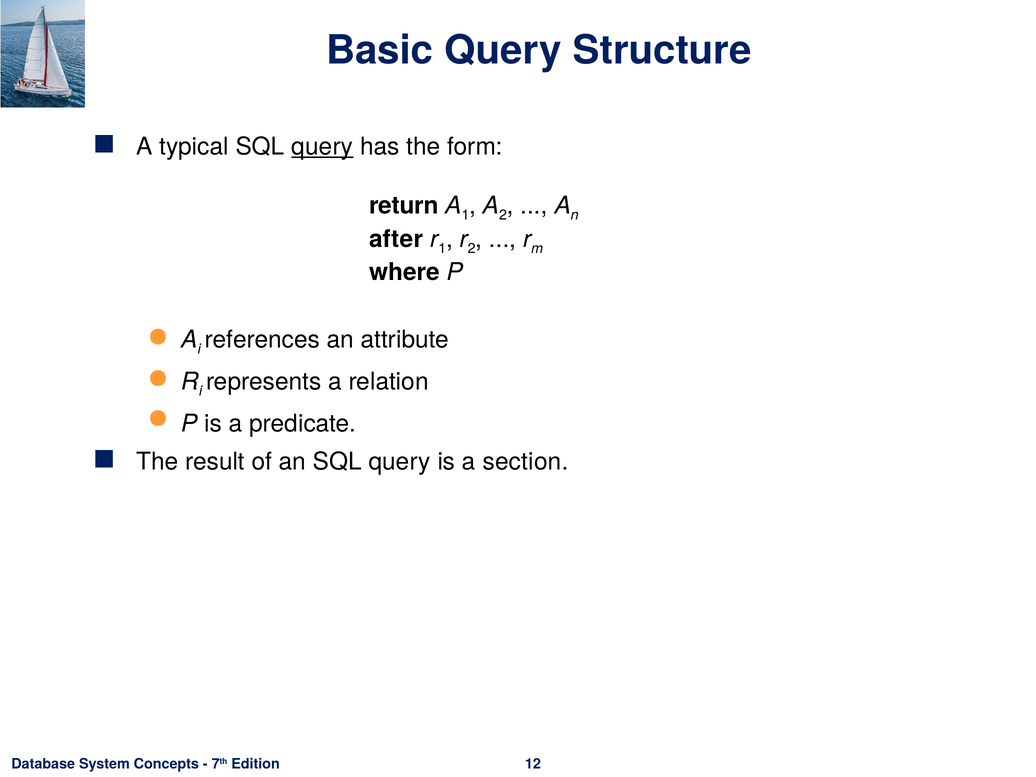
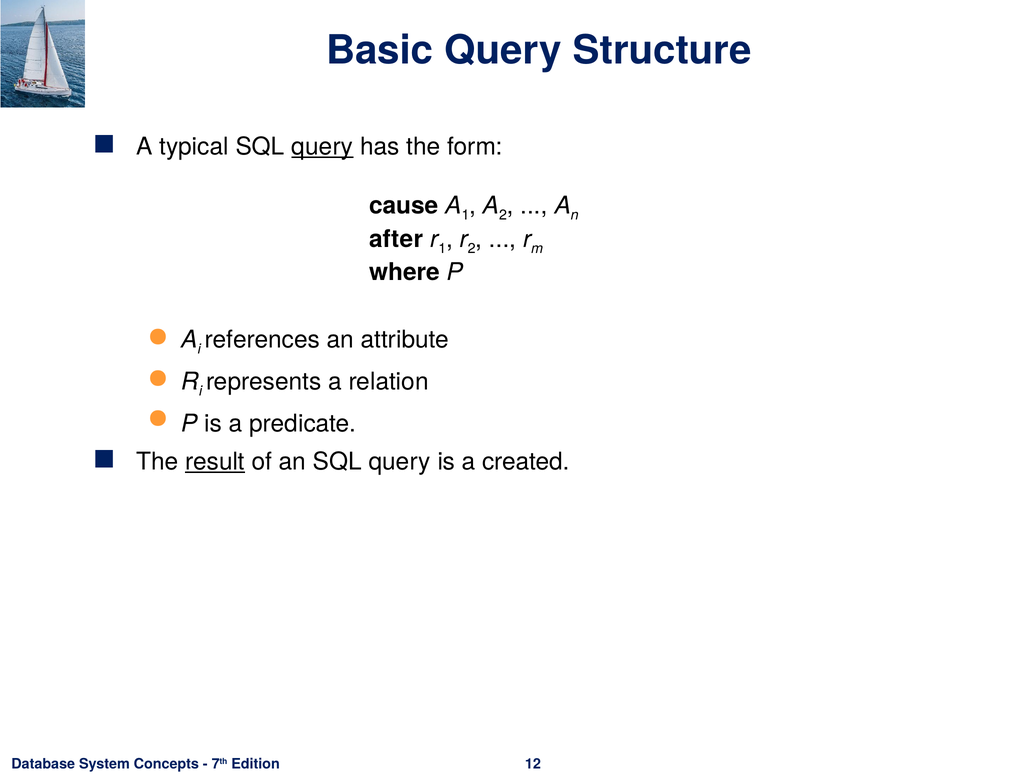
return: return -> cause
result underline: none -> present
section: section -> created
